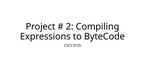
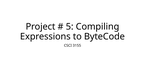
2: 2 -> 5
